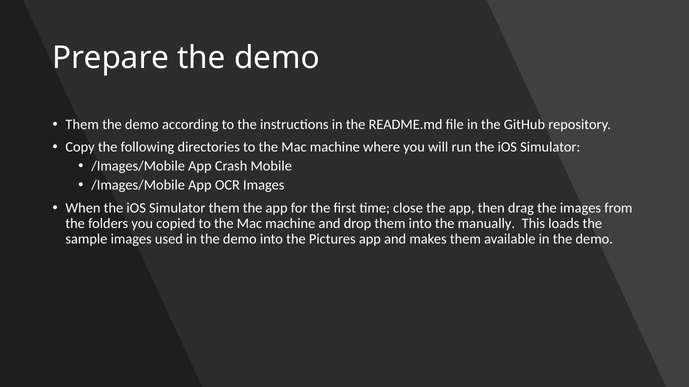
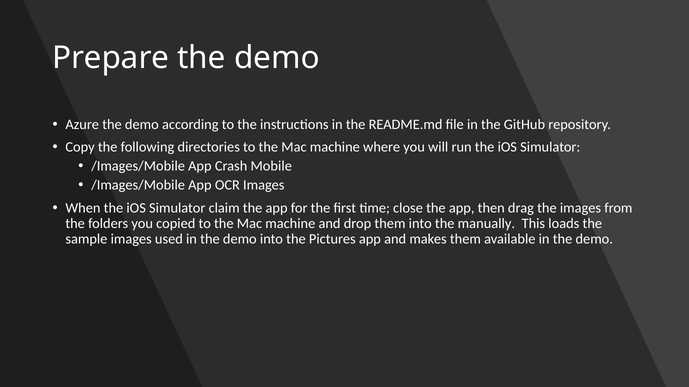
Them at (82, 125): Them -> Azure
Simulator them: them -> claim
